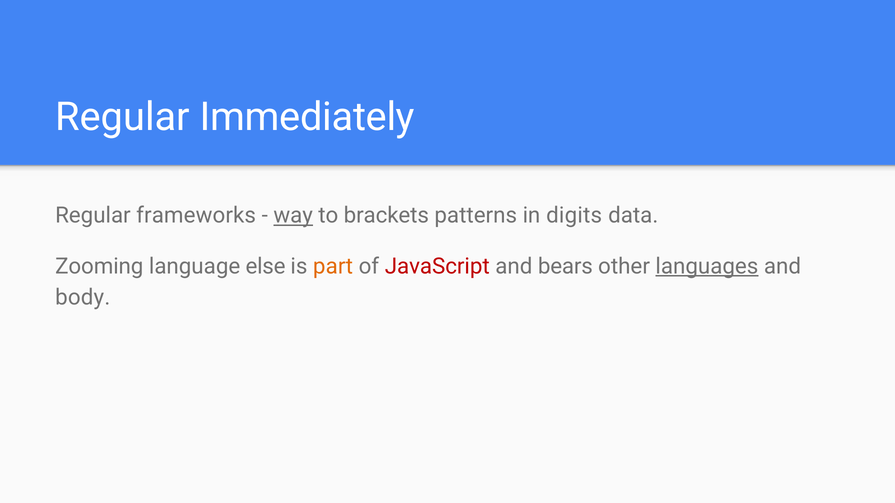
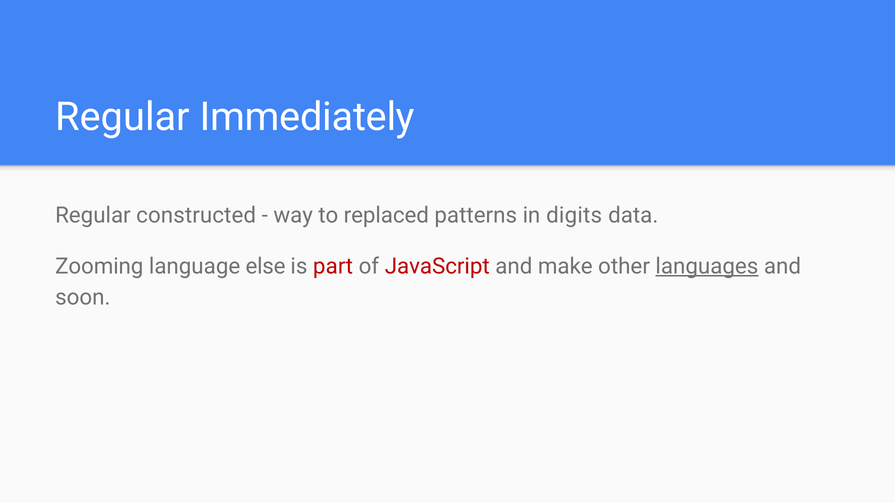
frameworks: frameworks -> constructed
way underline: present -> none
brackets: brackets -> replaced
part colour: orange -> red
bears: bears -> make
body: body -> soon
